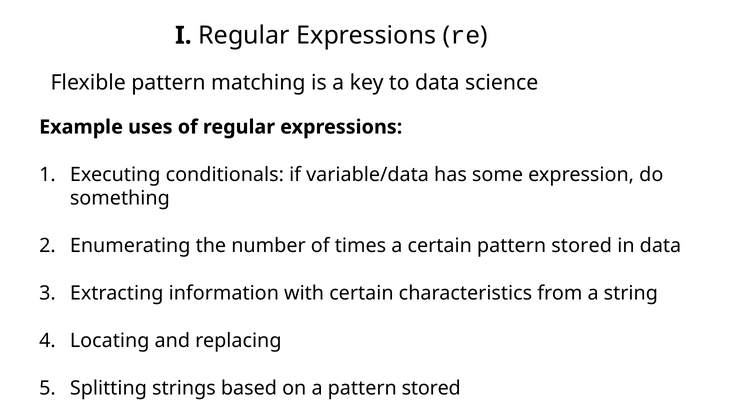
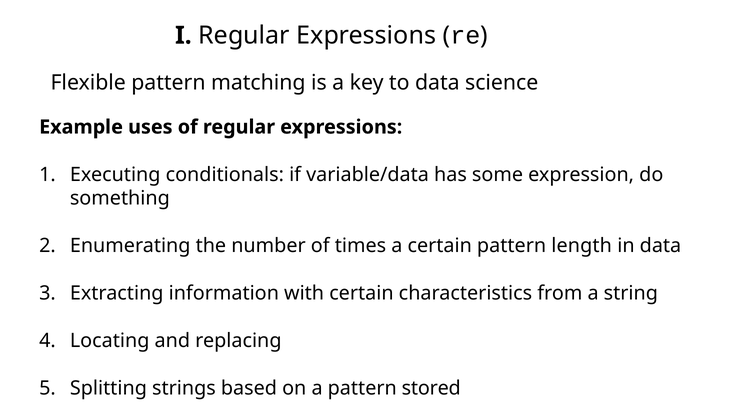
certain pattern stored: stored -> length
